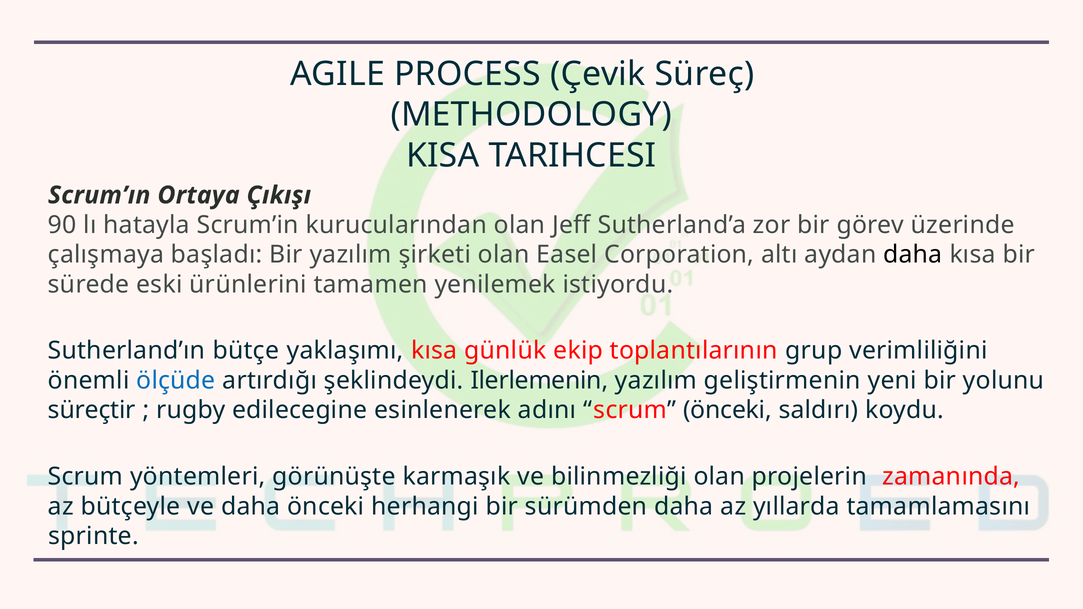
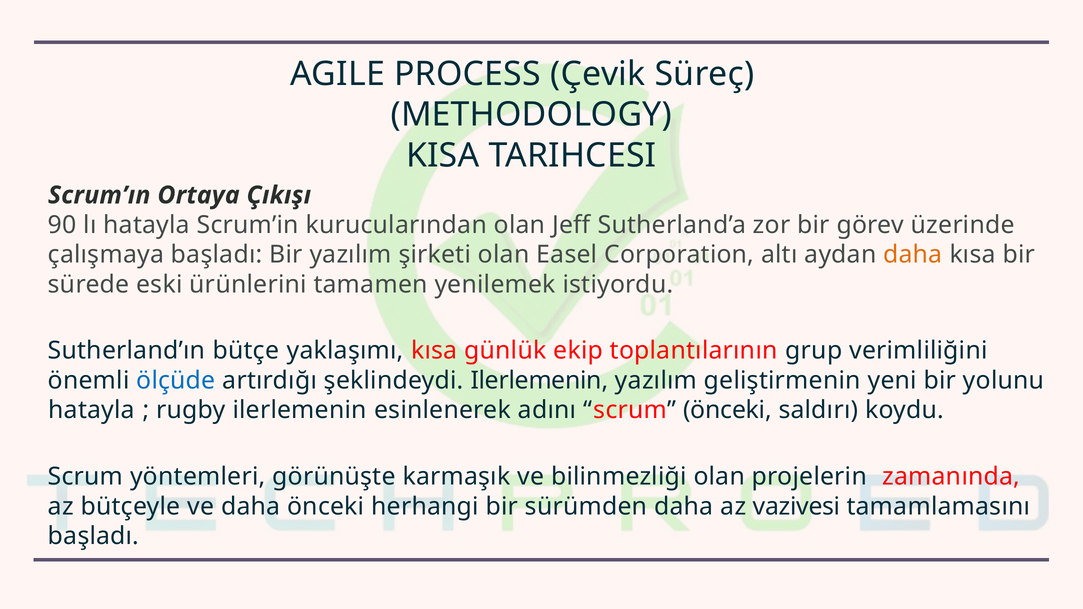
daha at (913, 255) colour: black -> orange
süreçtir at (92, 410): süreçtir -> hatayla
rugby edilecegine: edilecegine -> ilerlemenin
yıllarda: yıllarda -> vazivesi
sprinte at (93, 536): sprinte -> başladı
